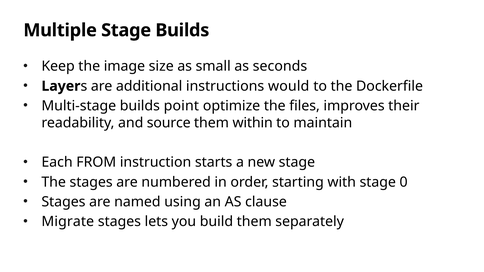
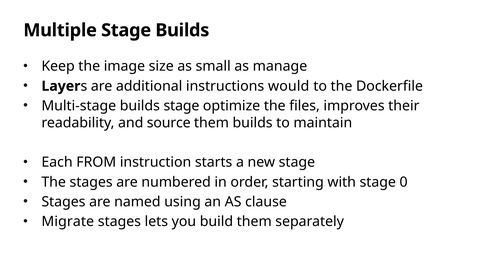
seconds: seconds -> manage
builds point: point -> stage
them within: within -> builds
